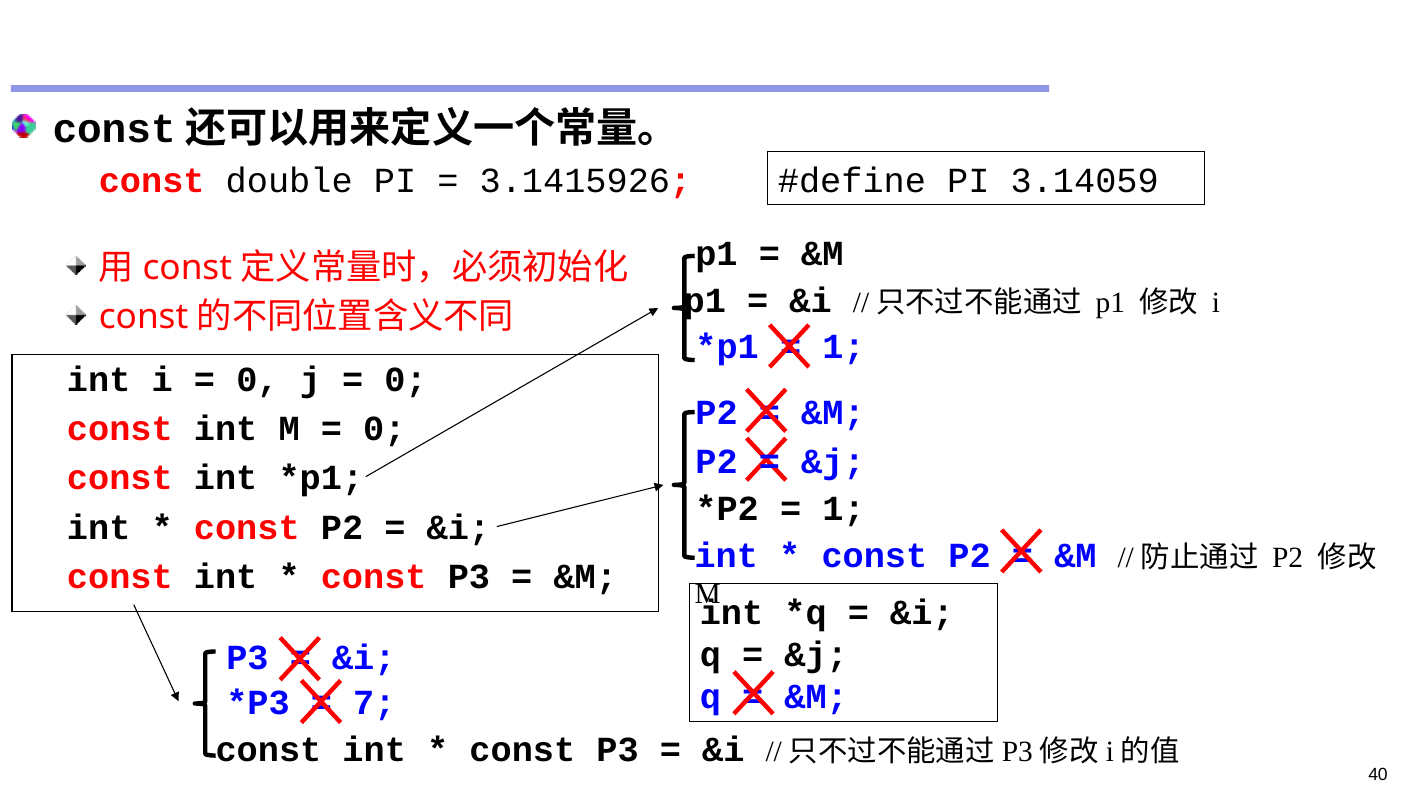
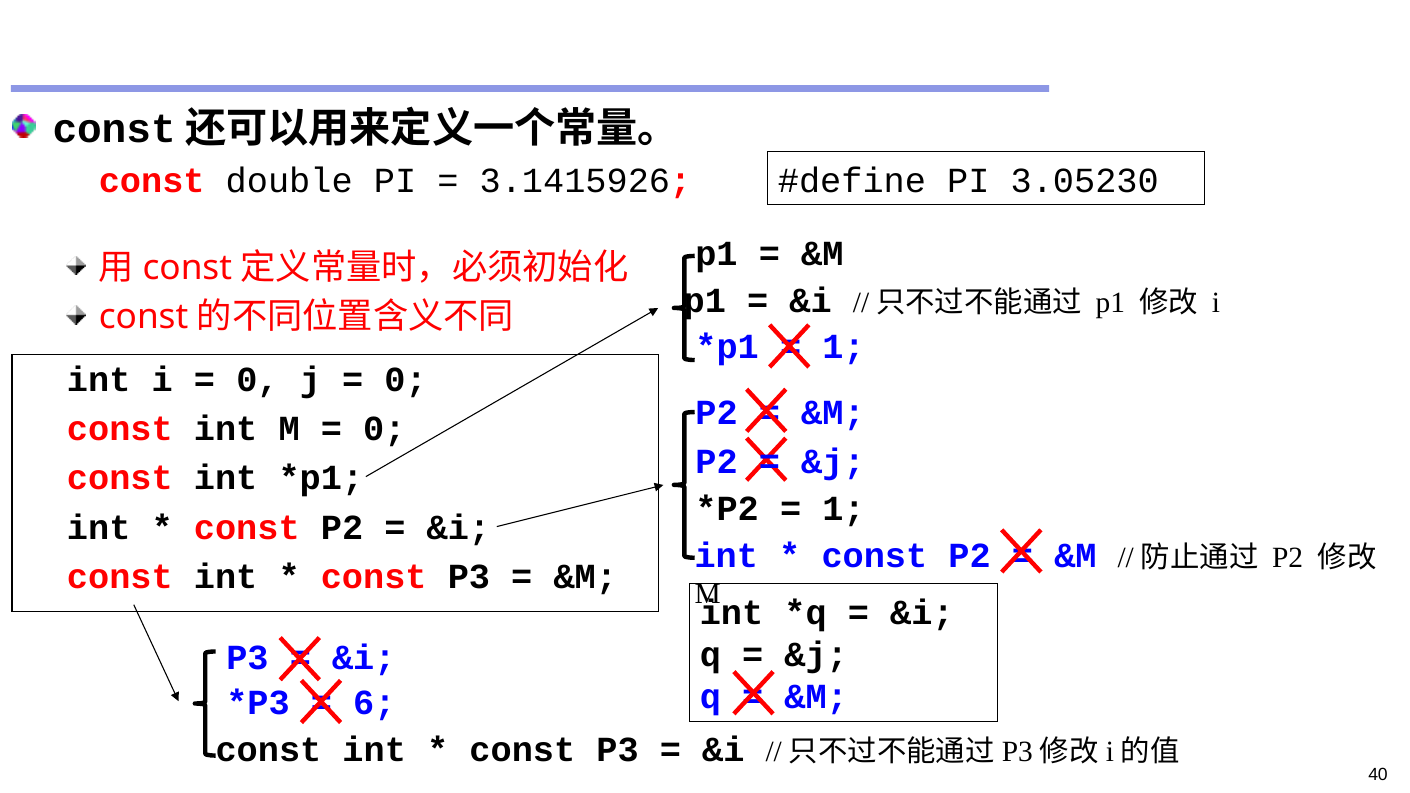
3.14059: 3.14059 -> 3.05230
7: 7 -> 6
